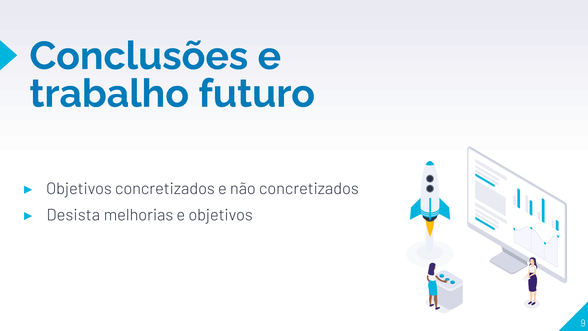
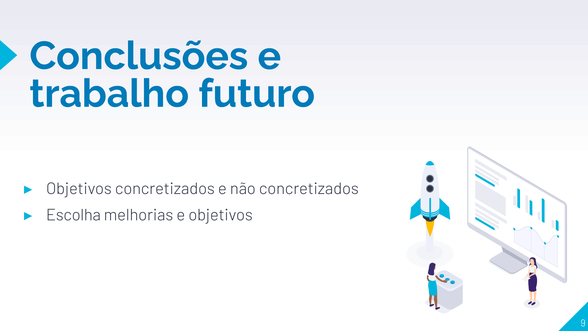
Desista: Desista -> Escolha
